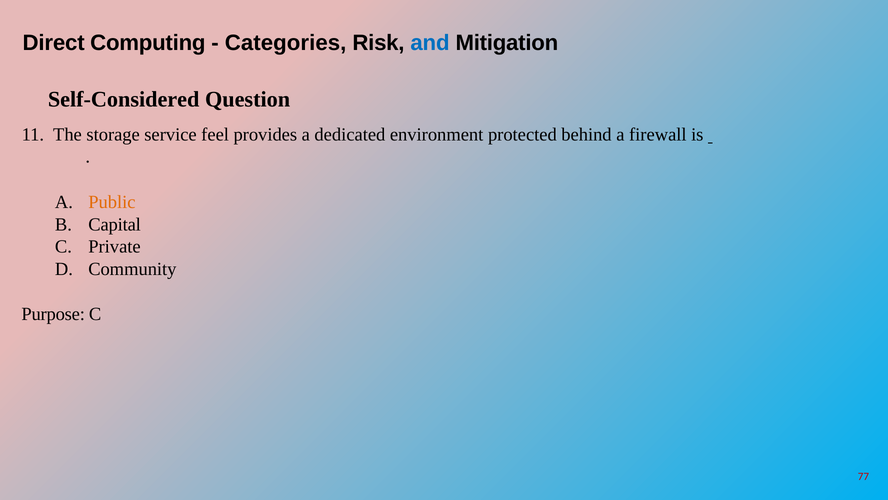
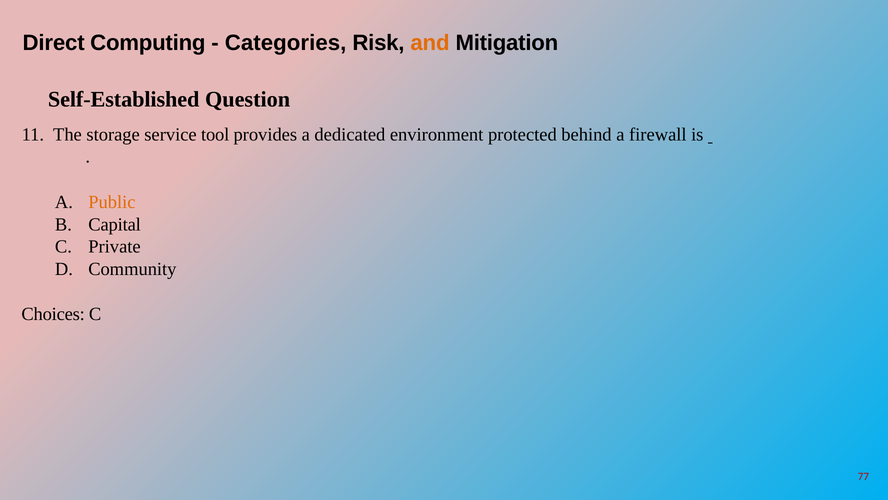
and colour: blue -> orange
Self-Considered: Self-Considered -> Self-Established
feel: feel -> tool
Purpose: Purpose -> Choices
